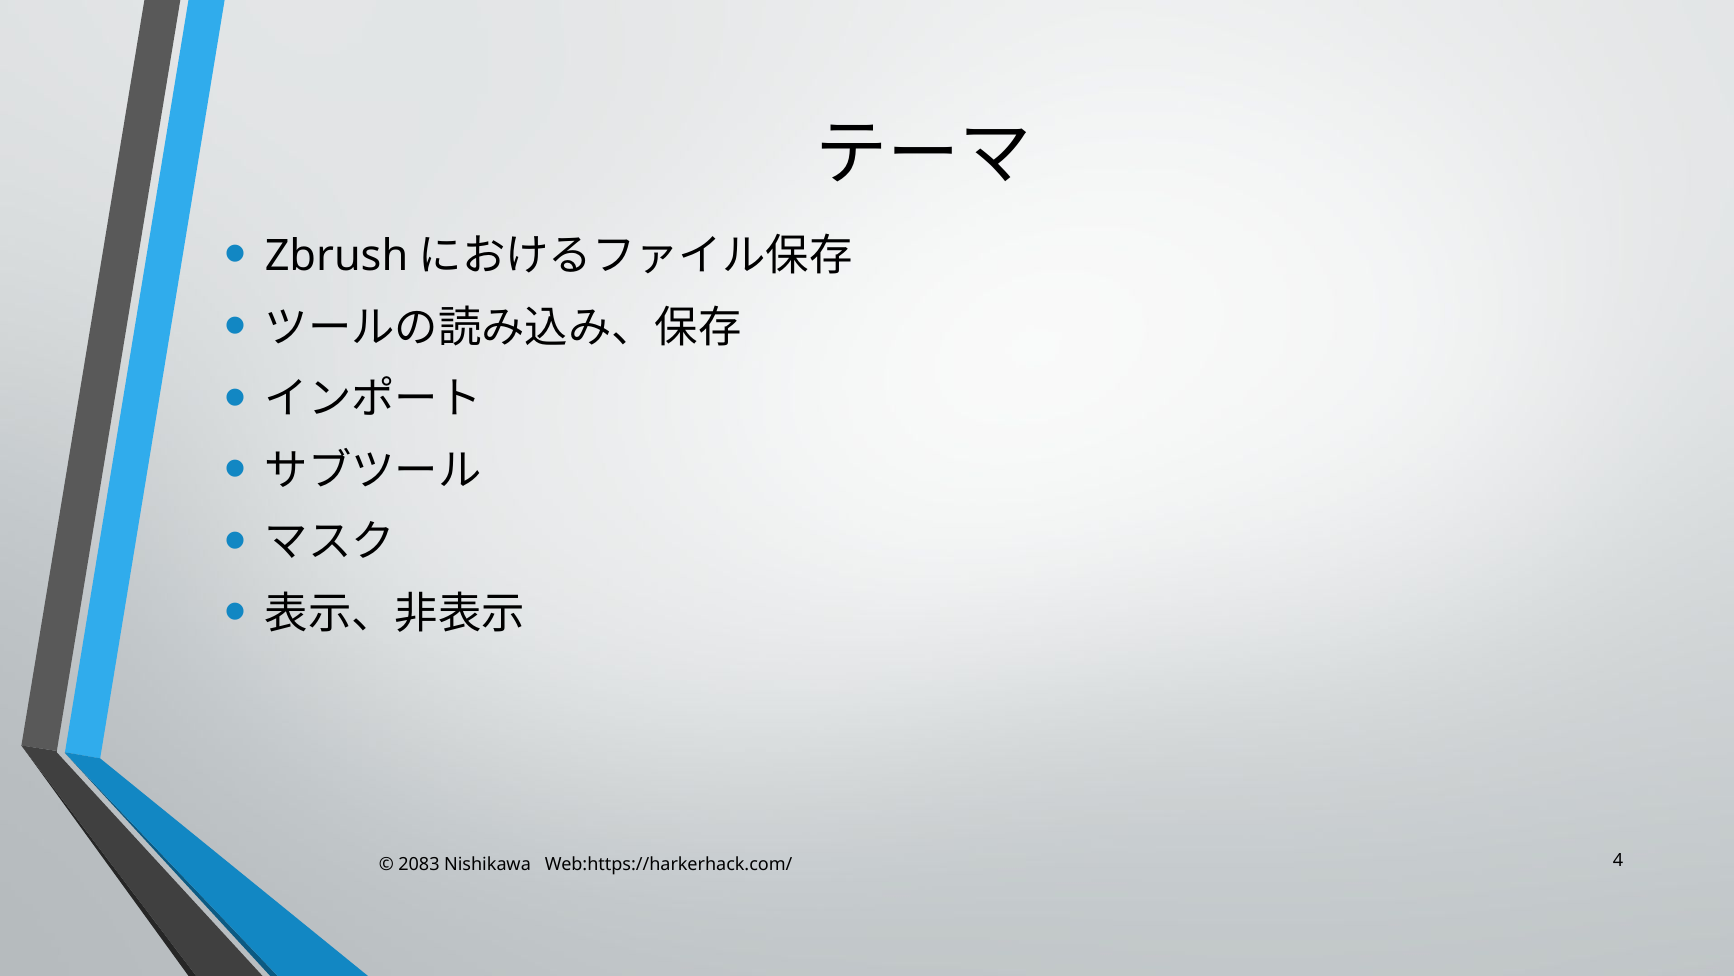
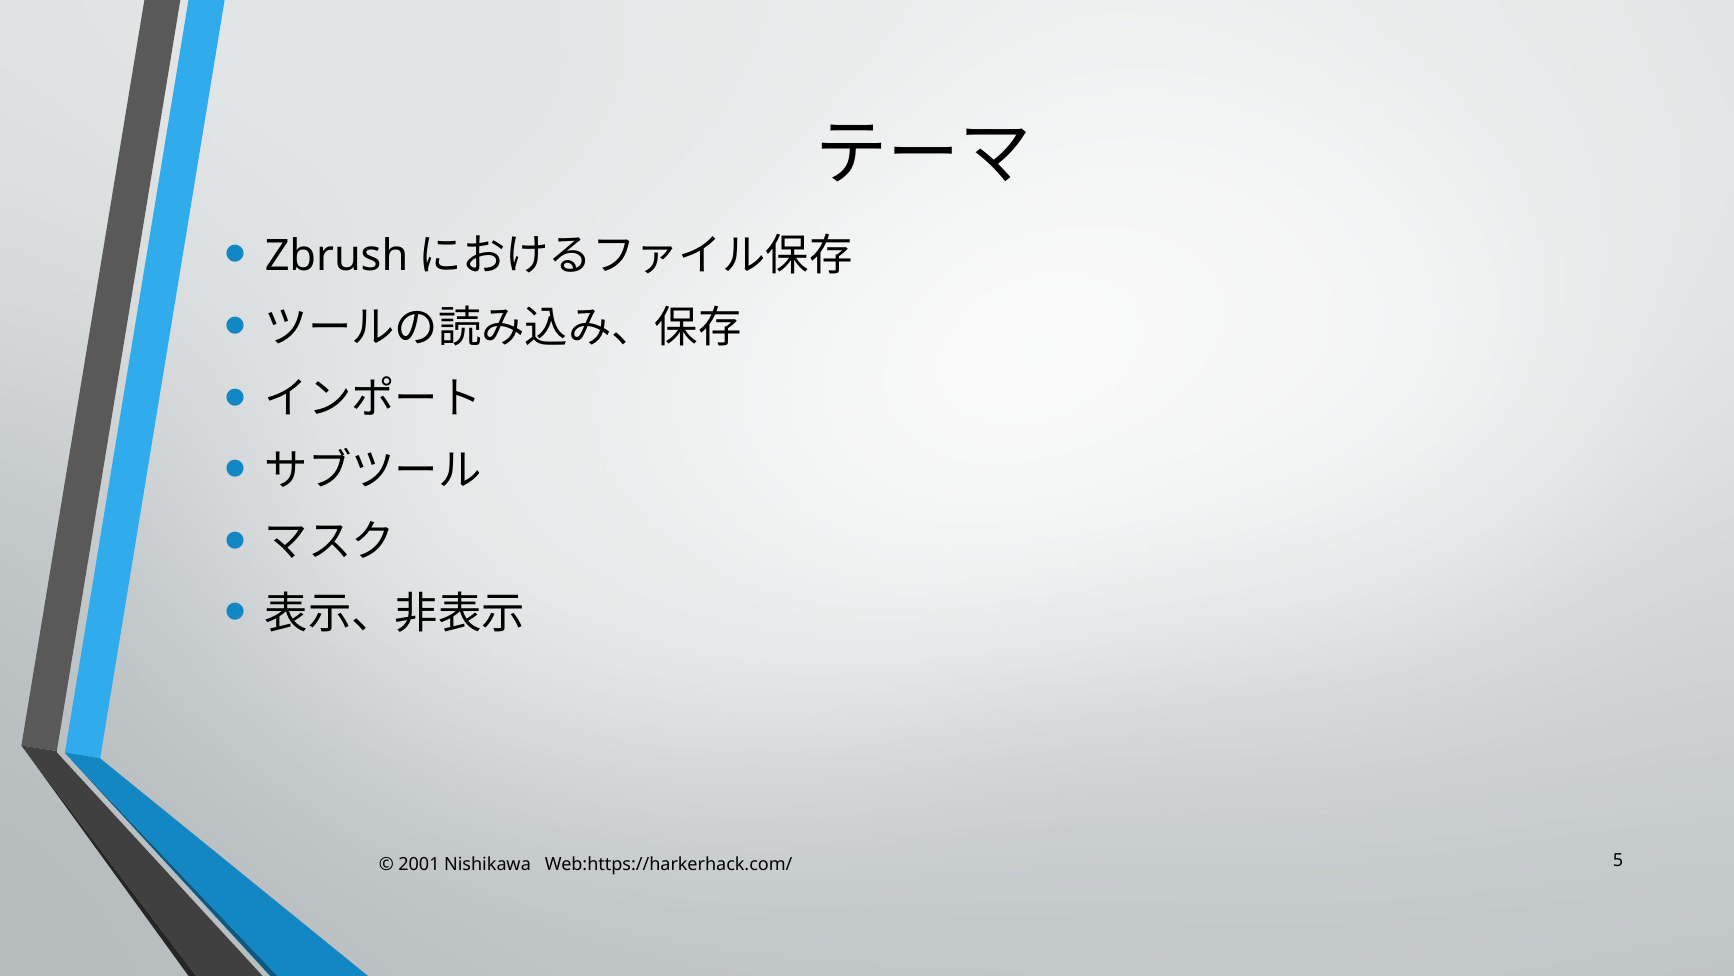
2083: 2083 -> 2001
4: 4 -> 5
